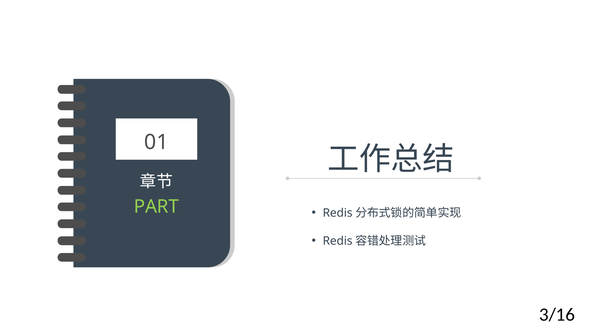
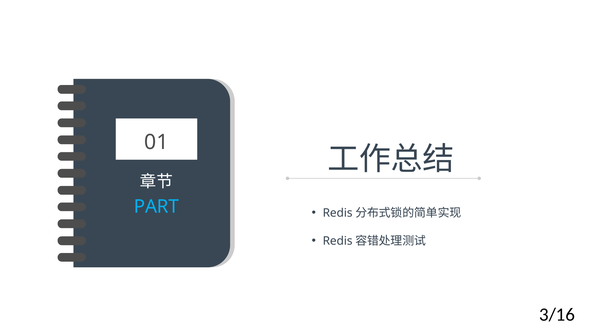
PART colour: light green -> light blue
